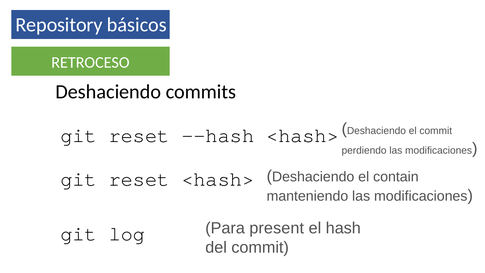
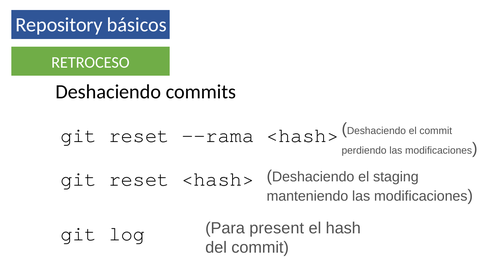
–-hash: –-hash -> –-rama
contain: contain -> staging
